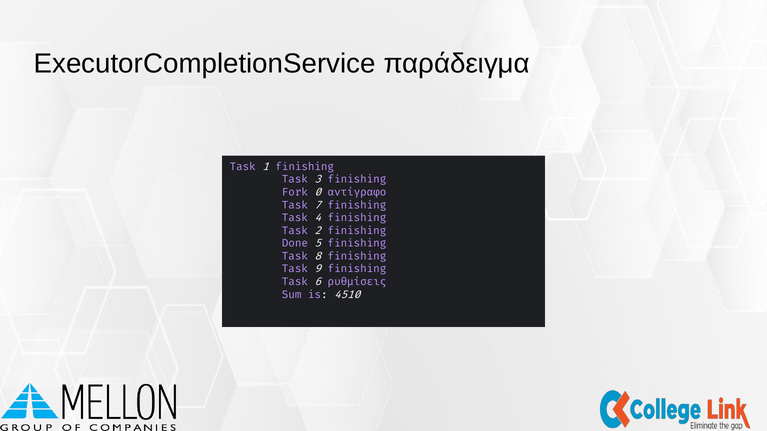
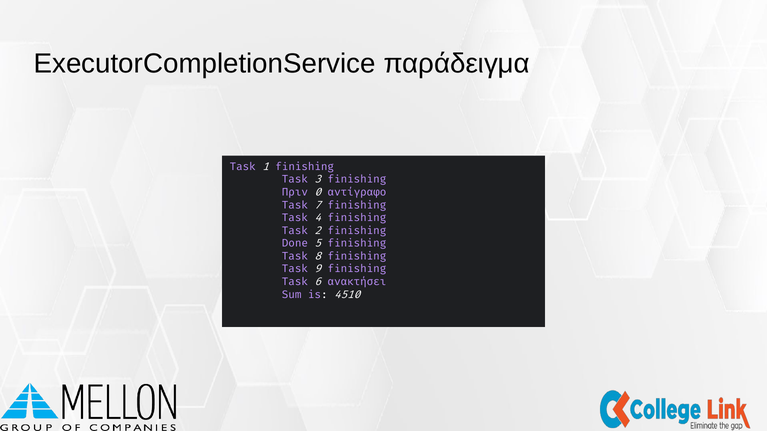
Fork: Fork -> Πριν
ρυθμίσεις: ρυθμίσεις -> ανακτήσει
